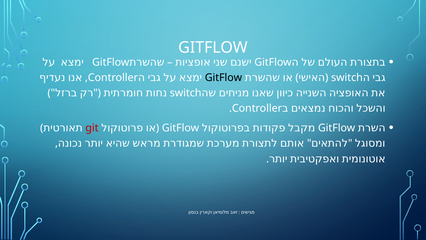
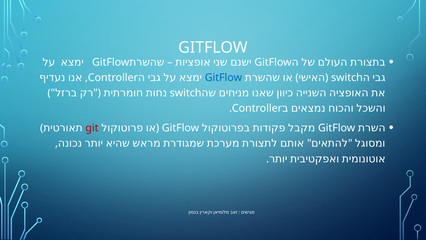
GitFlow at (223, 77) colour: black -> blue
